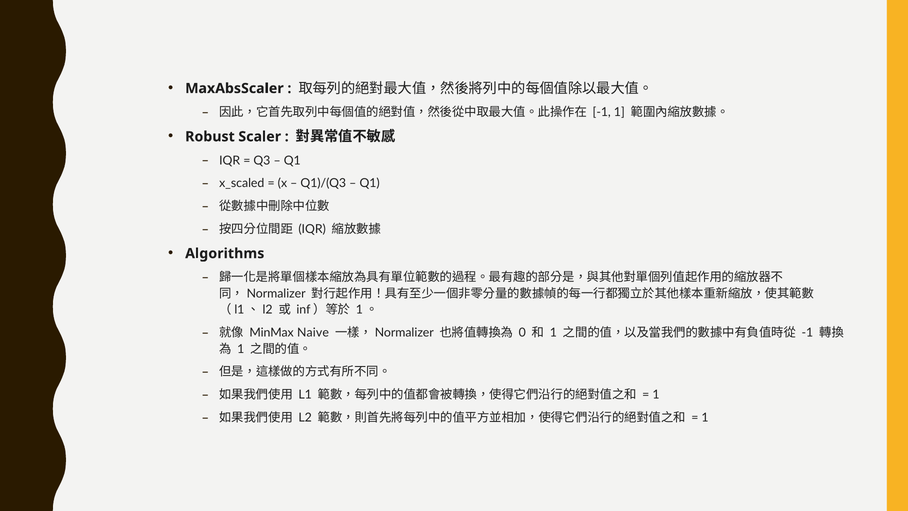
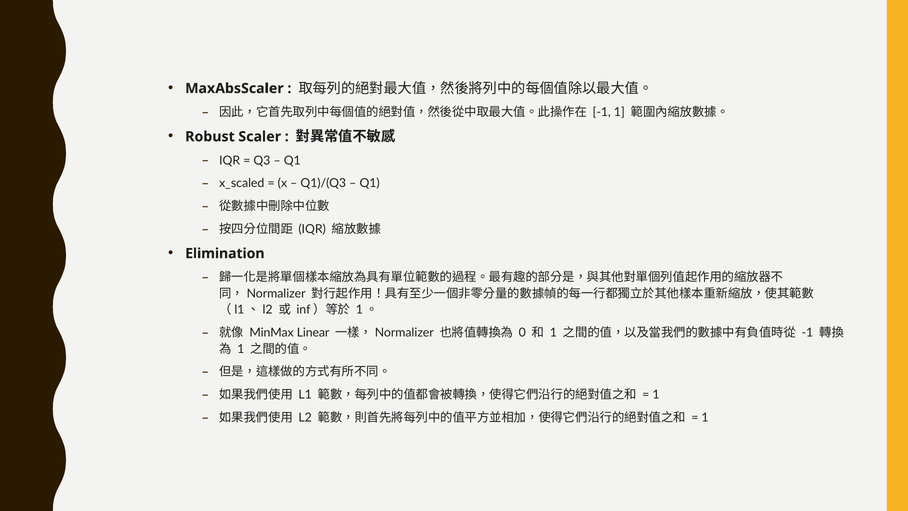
Algorithms: Algorithms -> Elimination
Naive: Naive -> Linear
